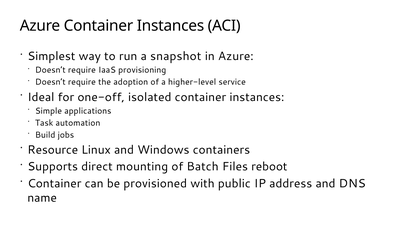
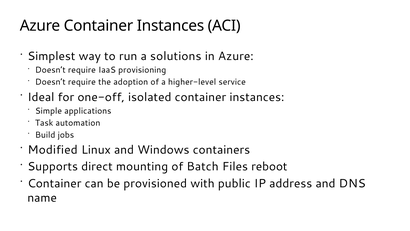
snapshot: snapshot -> solutions
Resource: Resource -> Modified
